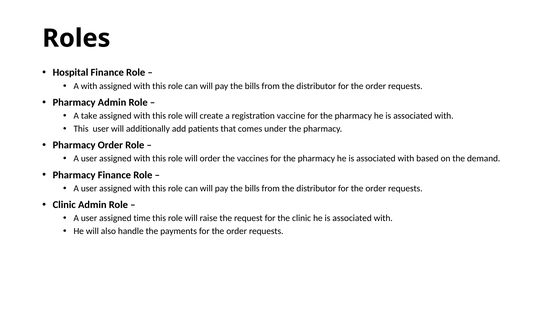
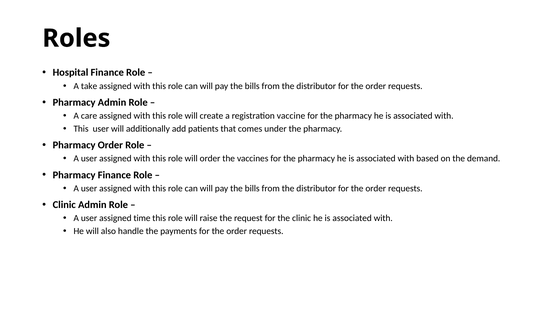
A with: with -> take
take: take -> care
